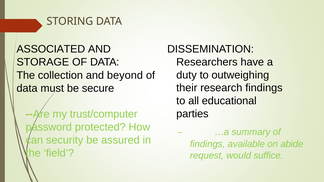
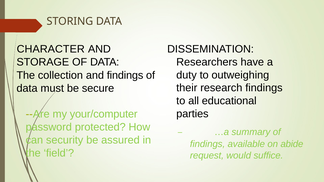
ASSOCIATED: ASSOCIATED -> CHARACTER
and beyond: beyond -> findings
trust/computer: trust/computer -> your/computer
